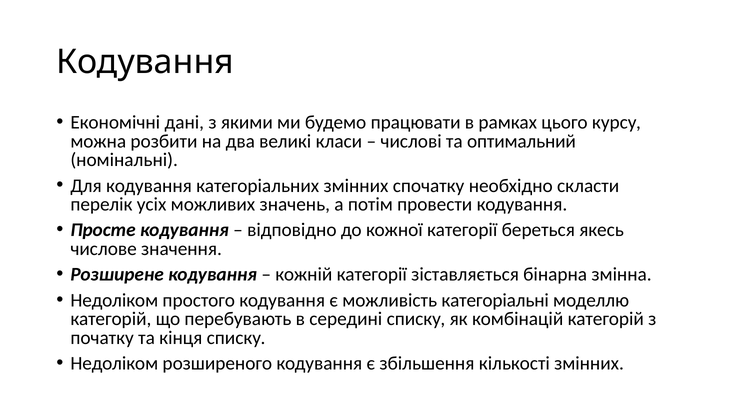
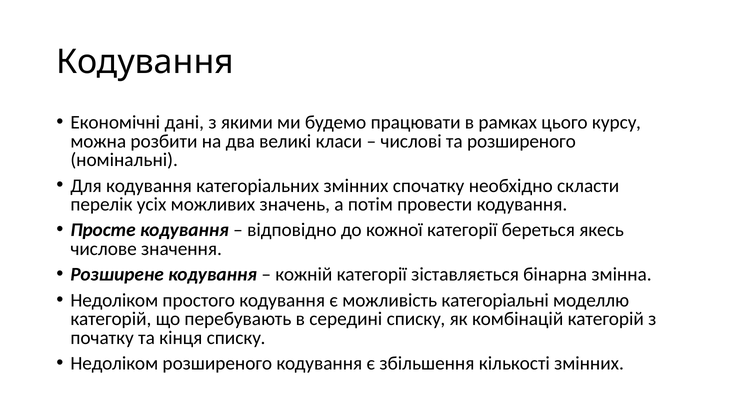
та оптимальний: оптимальний -> розширеного
